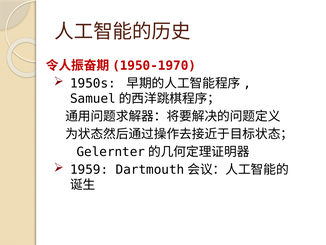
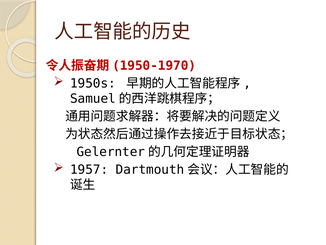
1959: 1959 -> 1957
